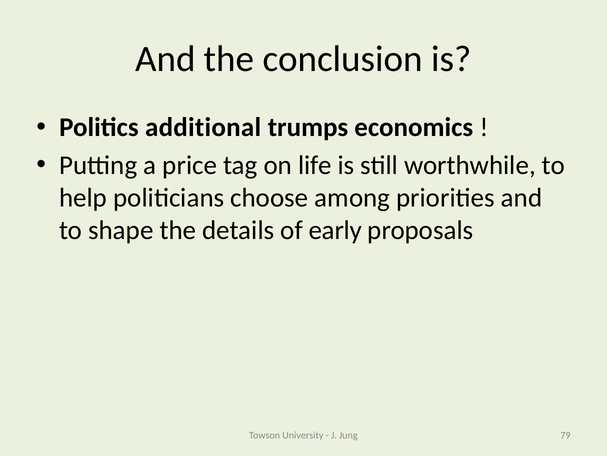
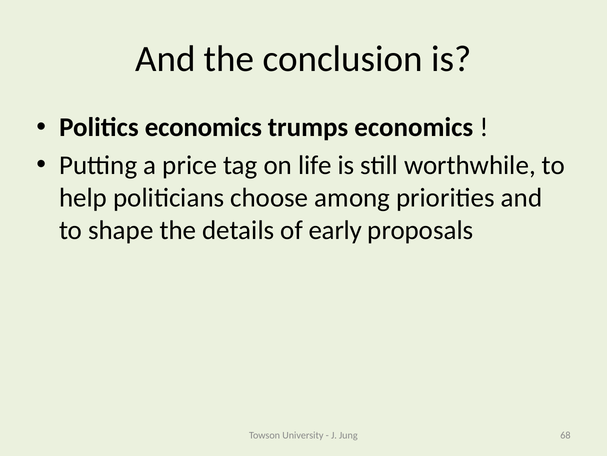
Politics additional: additional -> economics
79: 79 -> 68
